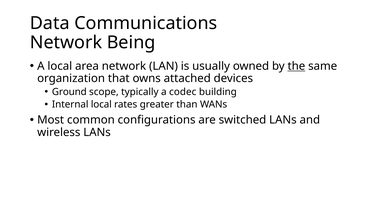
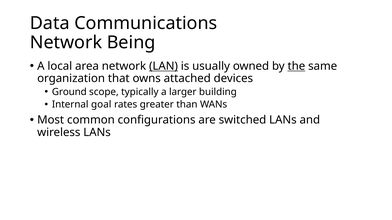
LAN underline: none -> present
codec: codec -> larger
Internal local: local -> goal
